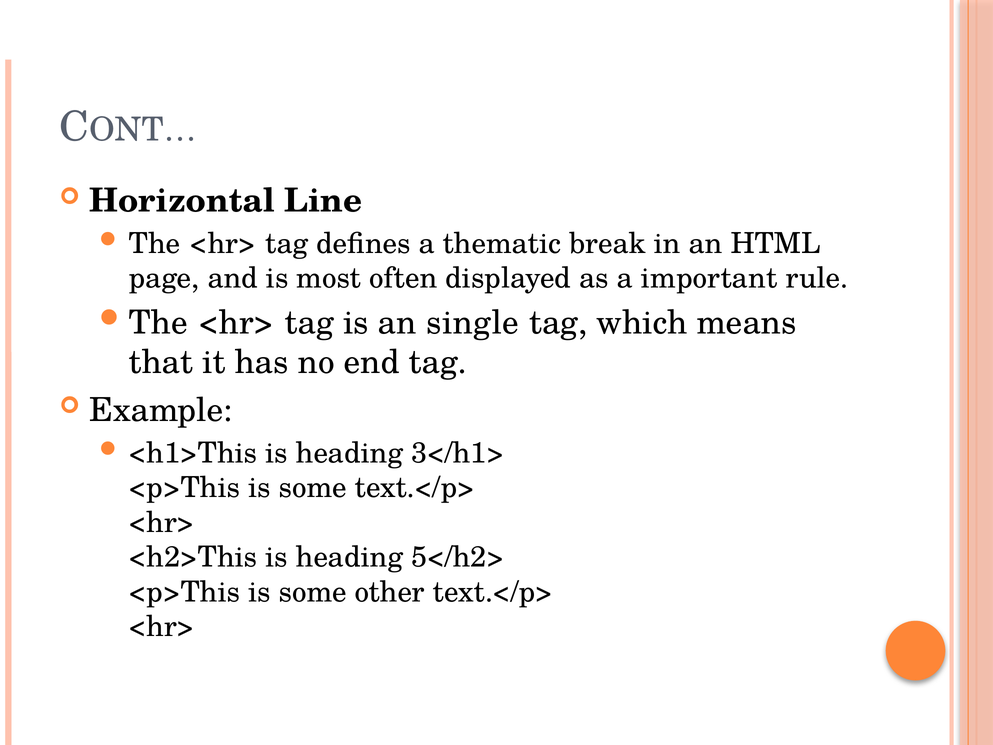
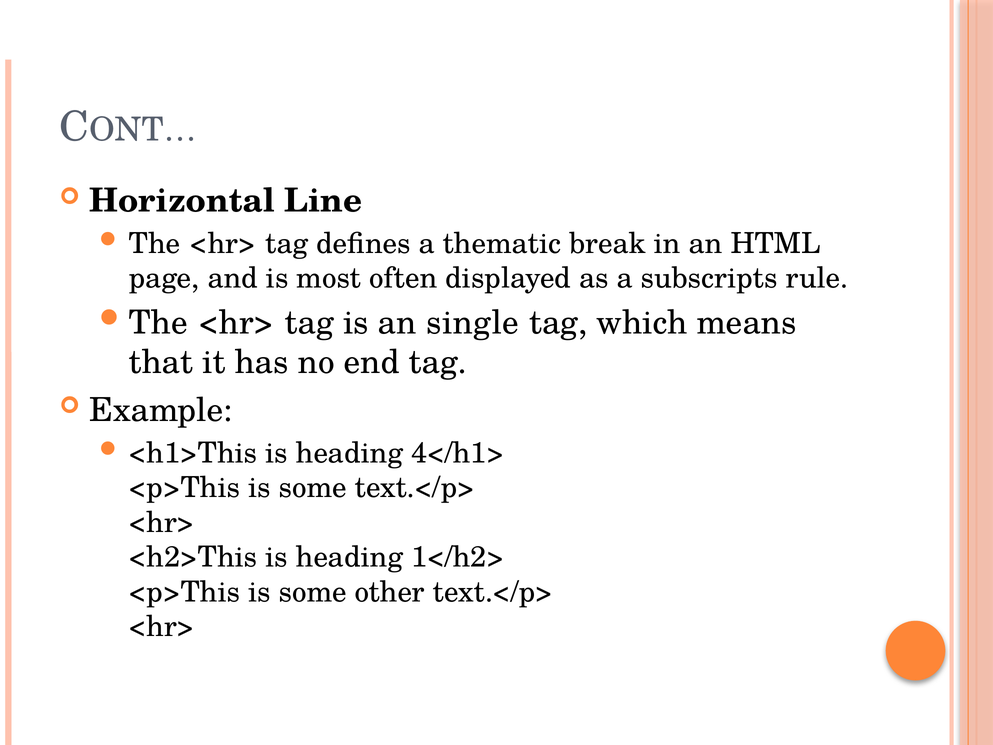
important: important -> subscripts
3</h1>: 3</h1> -> 4</h1>
5</h2>: 5</h2> -> 1</h2>
